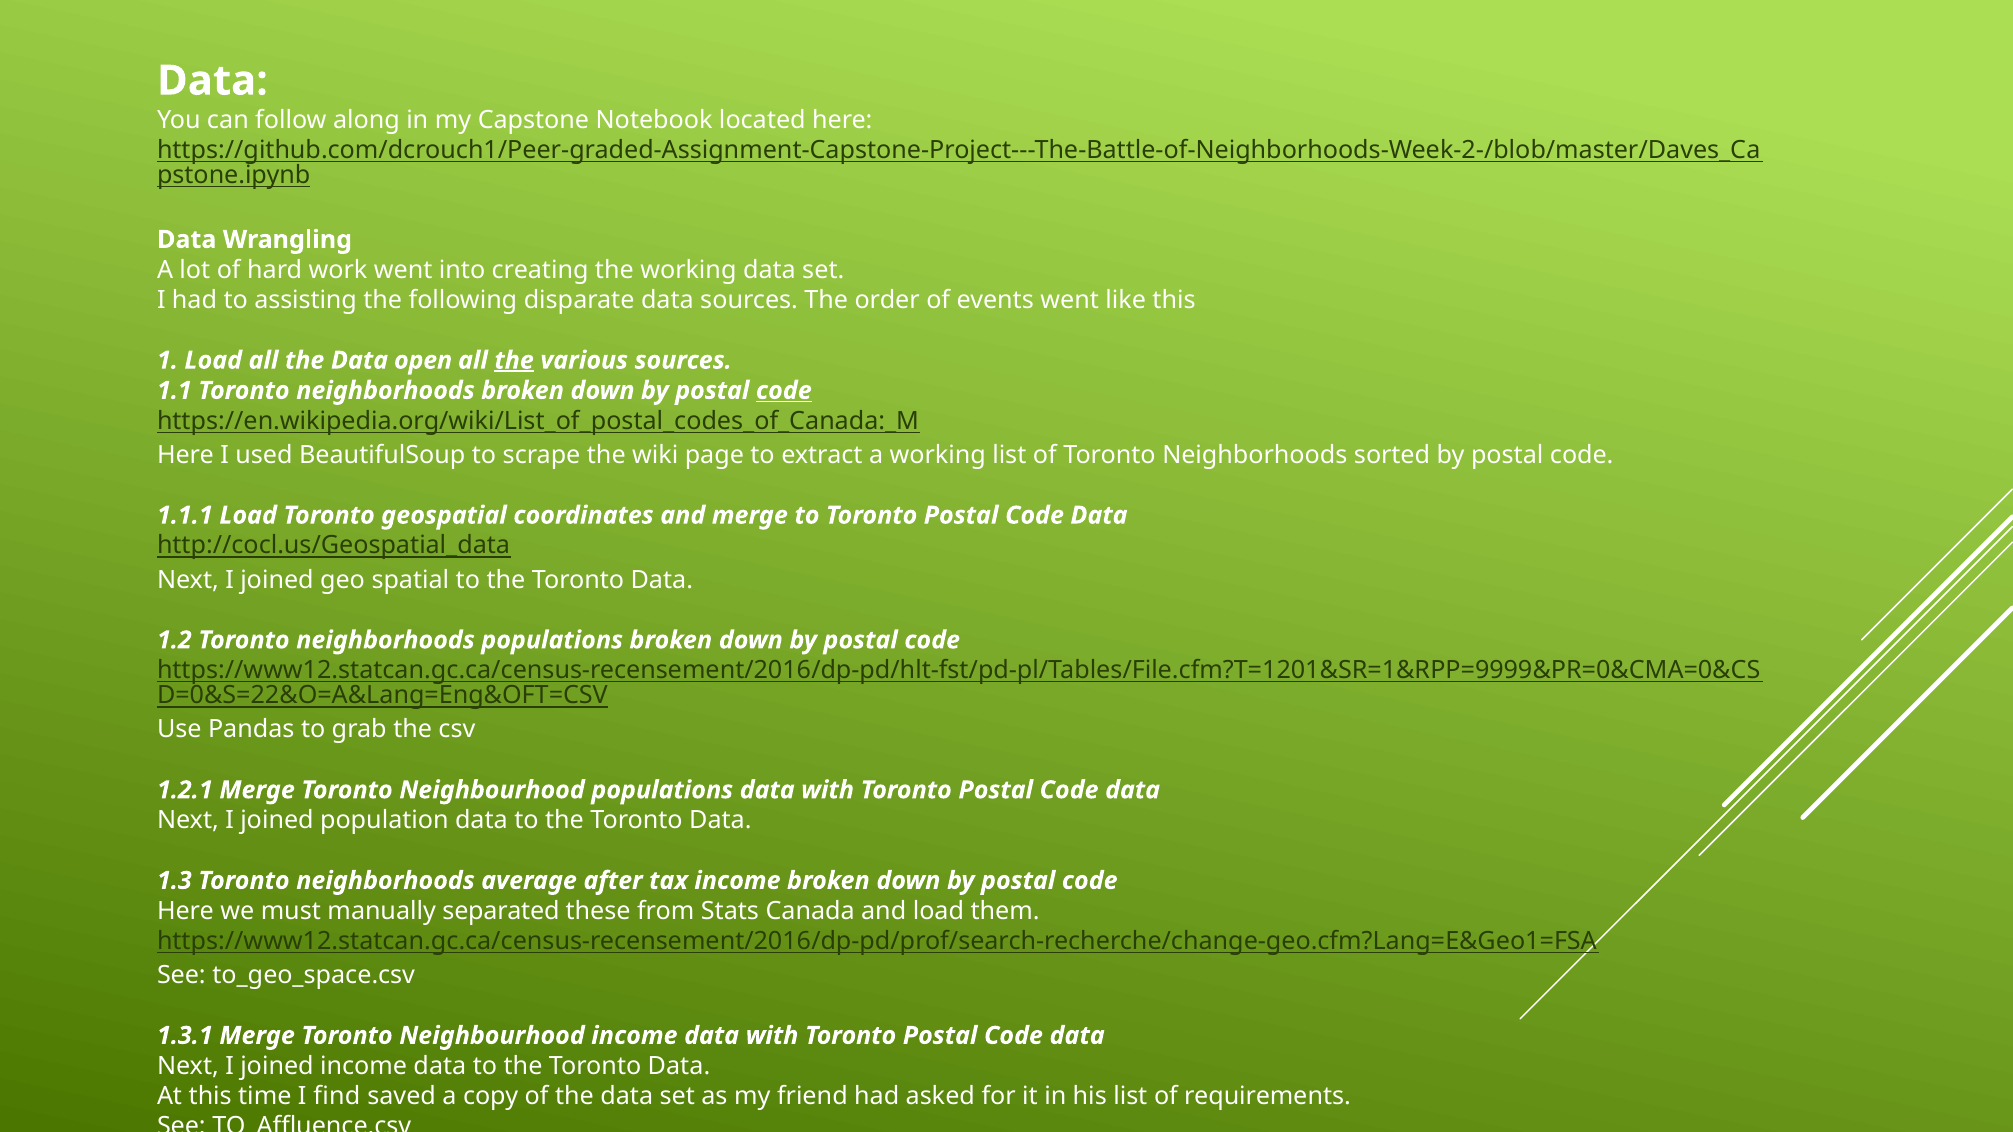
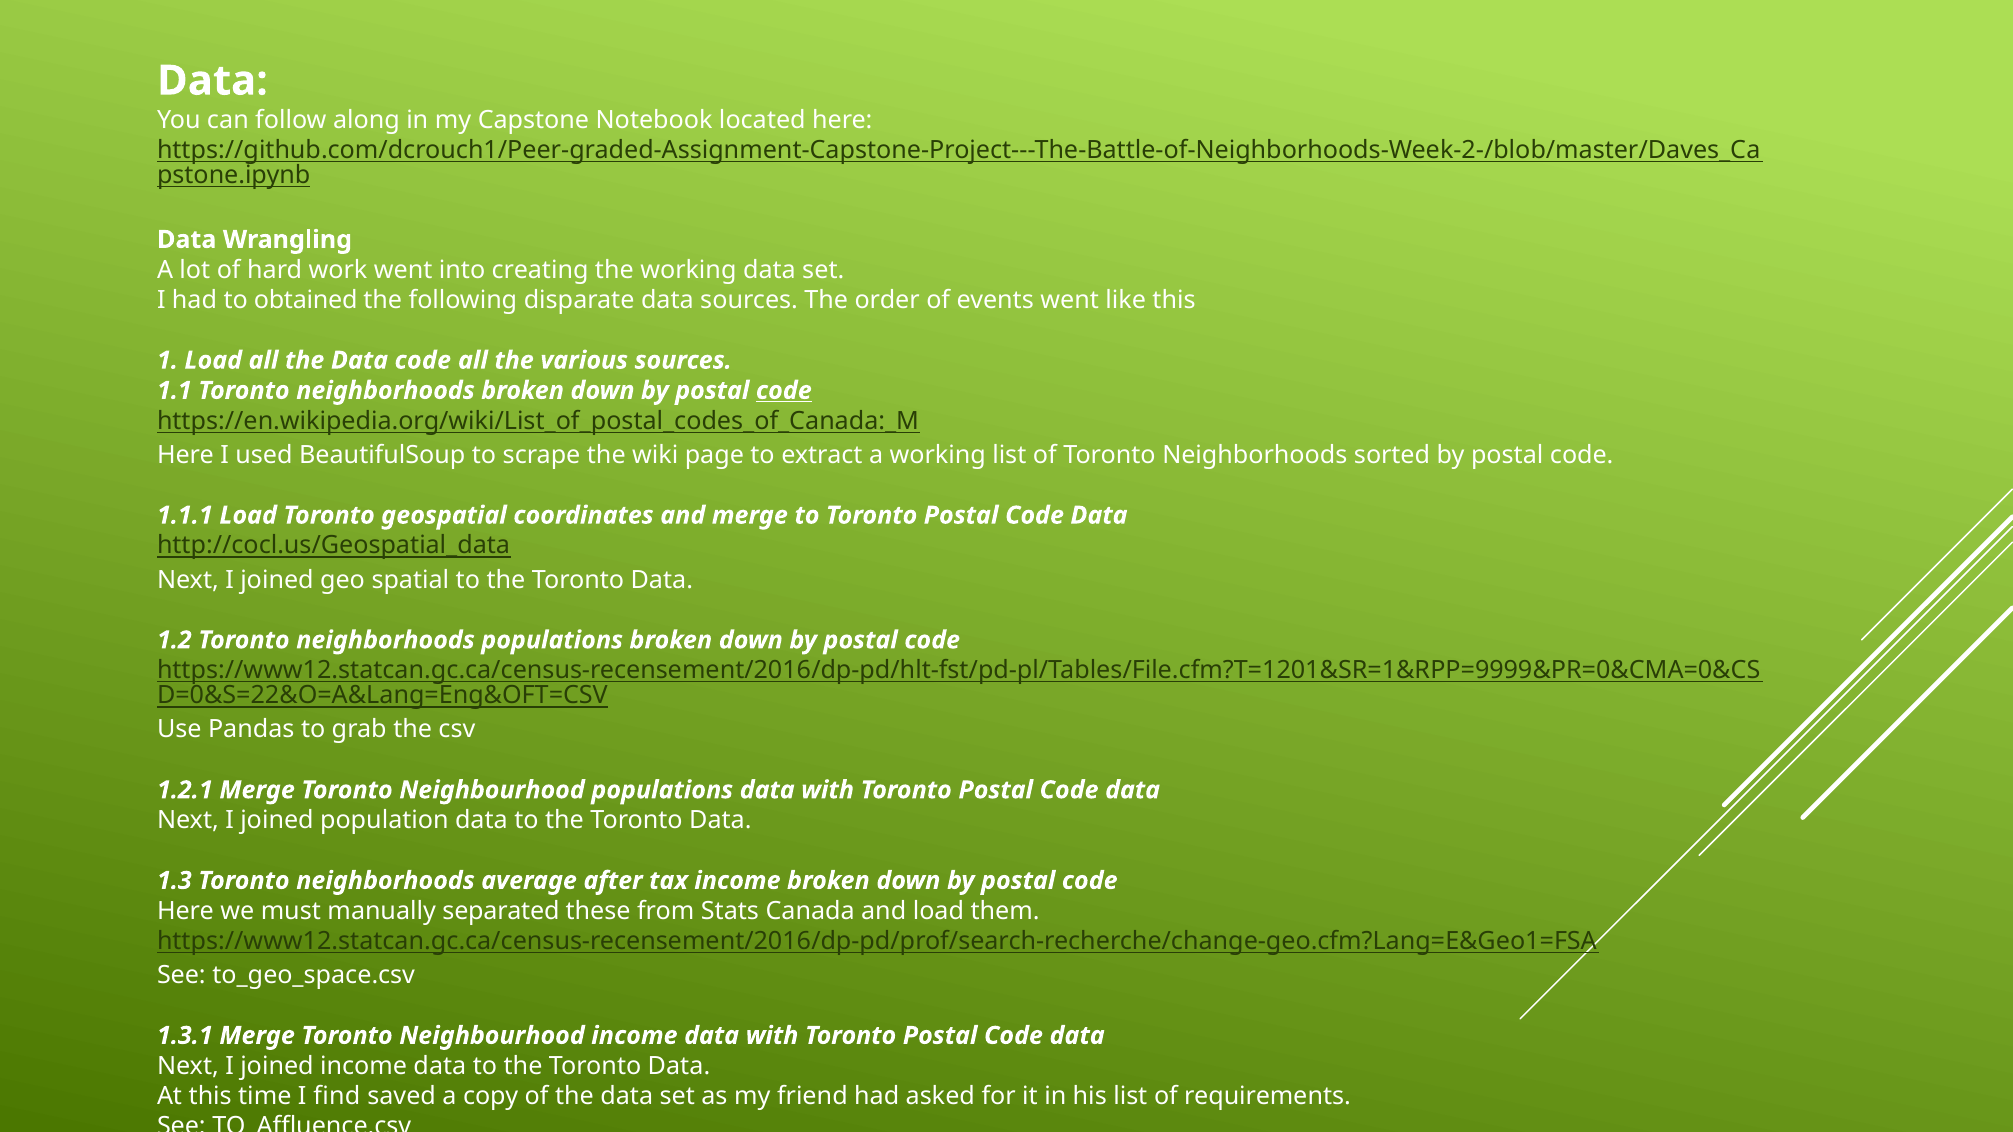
assisting: assisting -> obtained
Data open: open -> code
the at (514, 360) underline: present -> none
